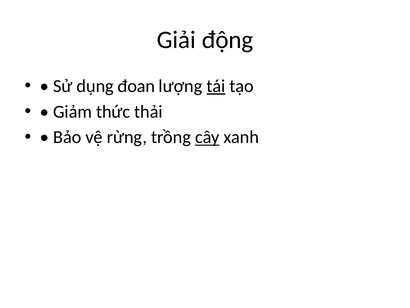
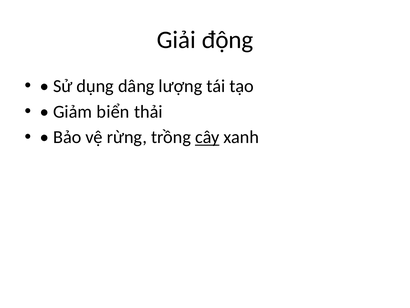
đoan: đoan -> dâng
tái underline: present -> none
thức: thức -> biển
